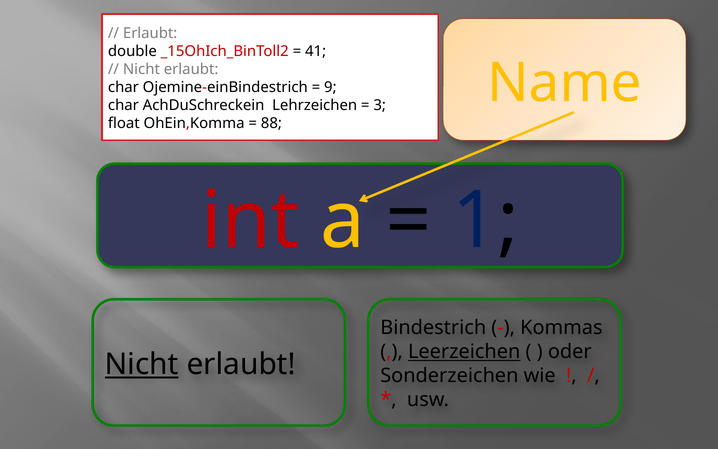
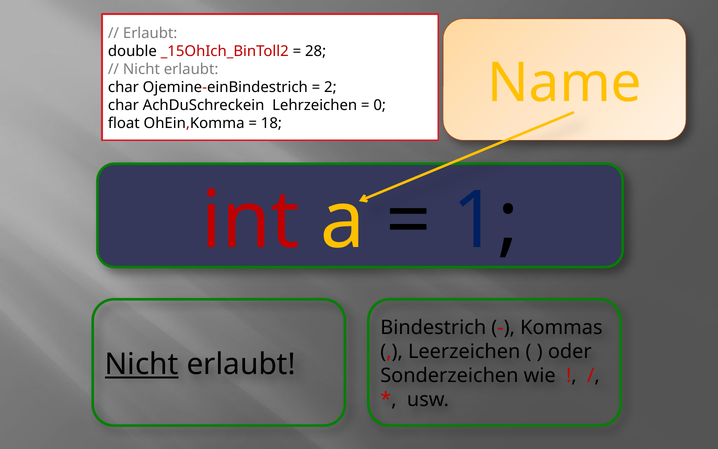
41: 41 -> 28
9: 9 -> 2
3: 3 -> 0
88: 88 -> 18
Leerzeichen underline: present -> none
